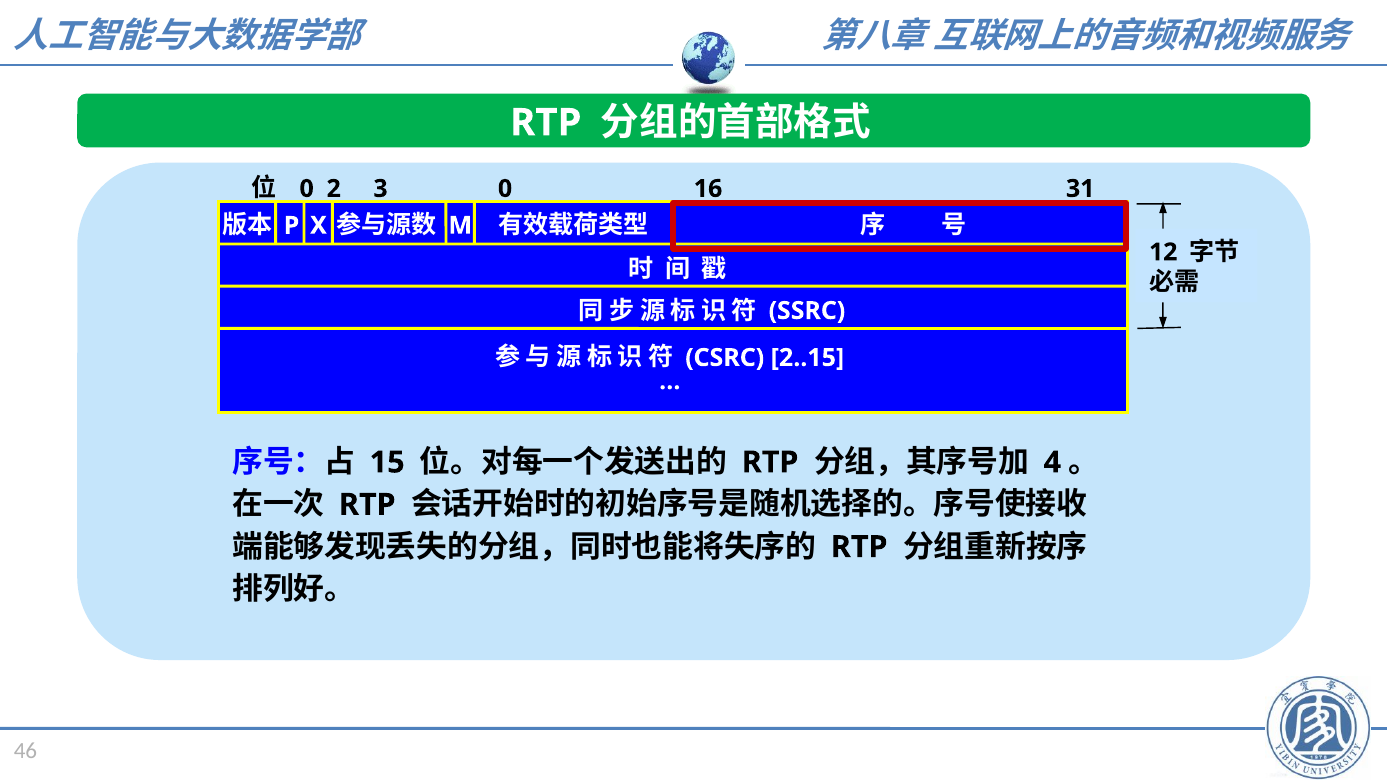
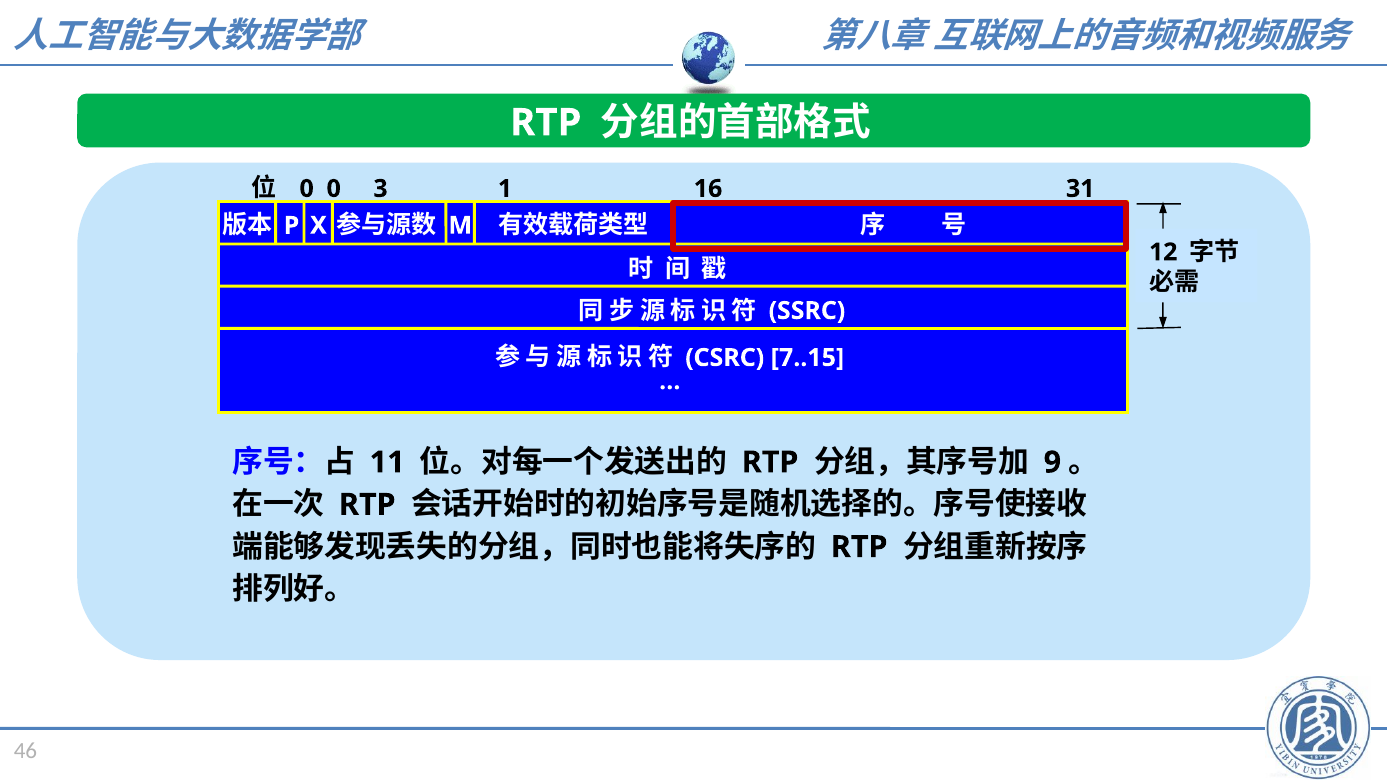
0 2: 2 -> 0
3 0: 0 -> 1
2..15: 2..15 -> 7..15
15: 15 -> 11
4: 4 -> 9
